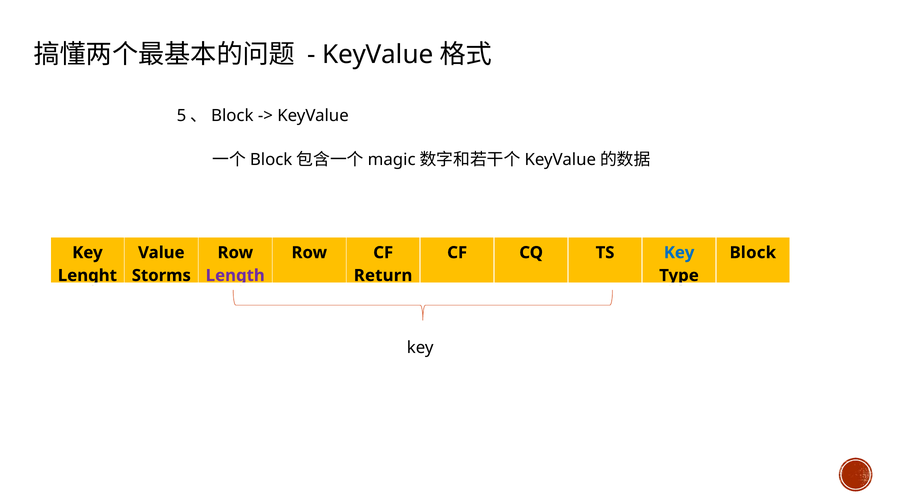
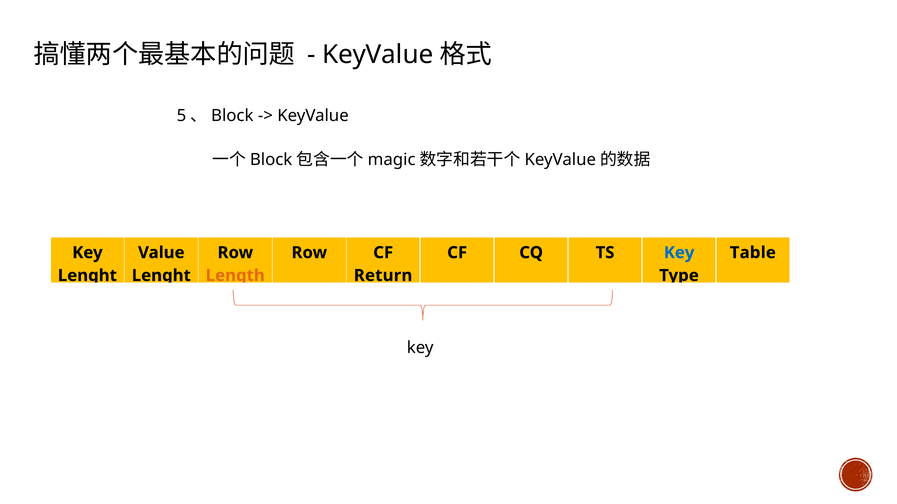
Block: Block -> Table
Storms at (161, 276): Storms -> Lenght
Length colour: purple -> orange
